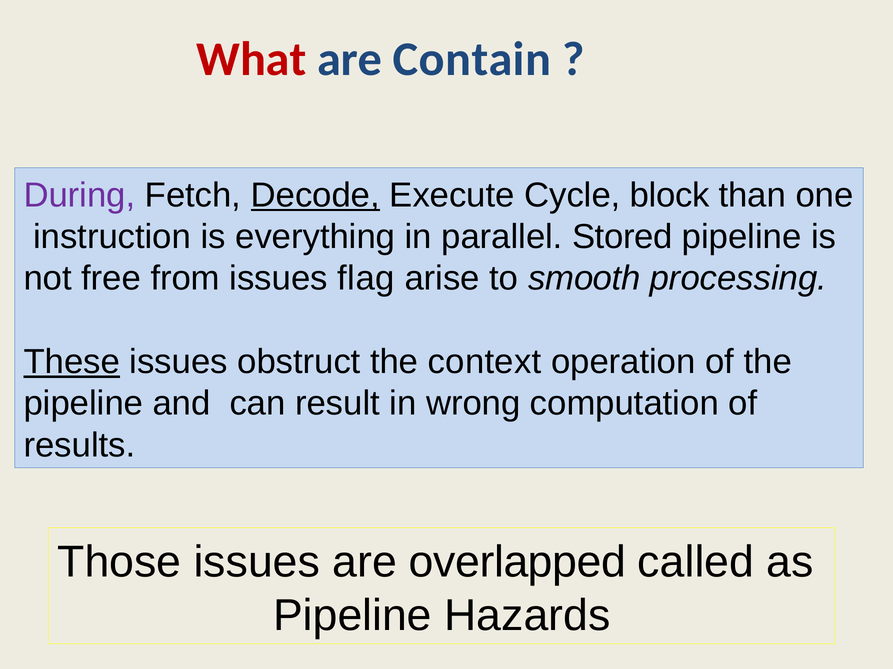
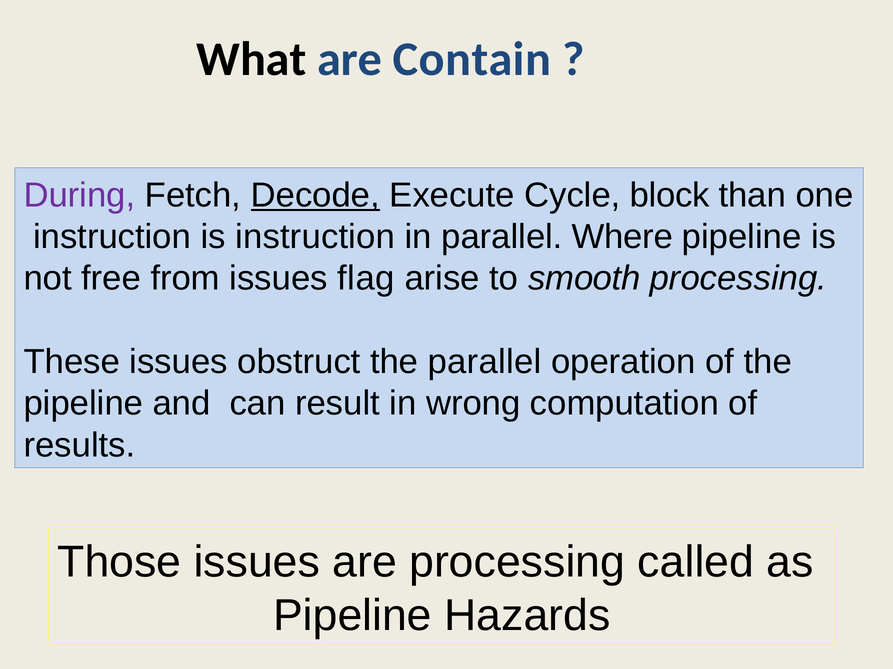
What colour: red -> black
is everything: everything -> instruction
Stored: Stored -> Where
These underline: present -> none
the context: context -> parallel
are overlapped: overlapped -> processing
